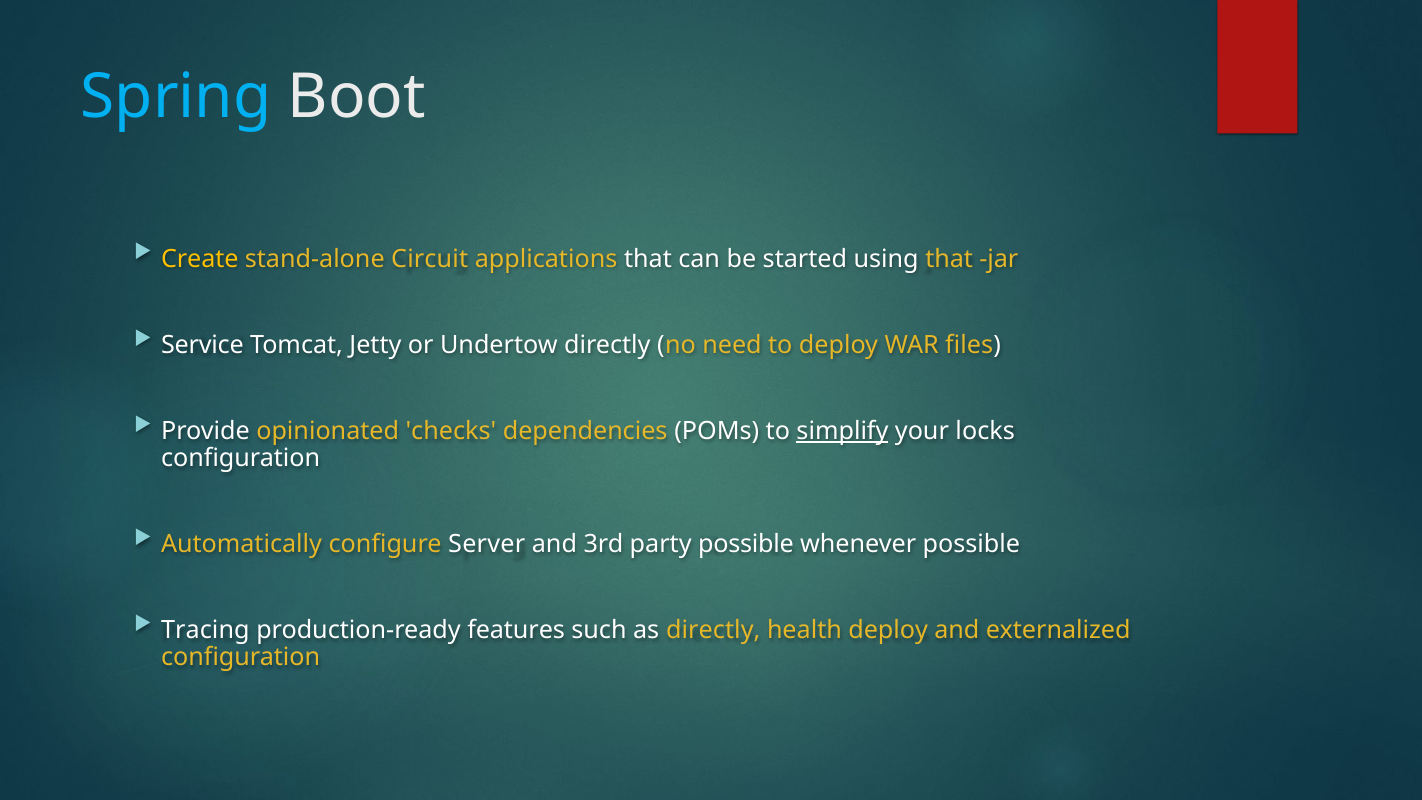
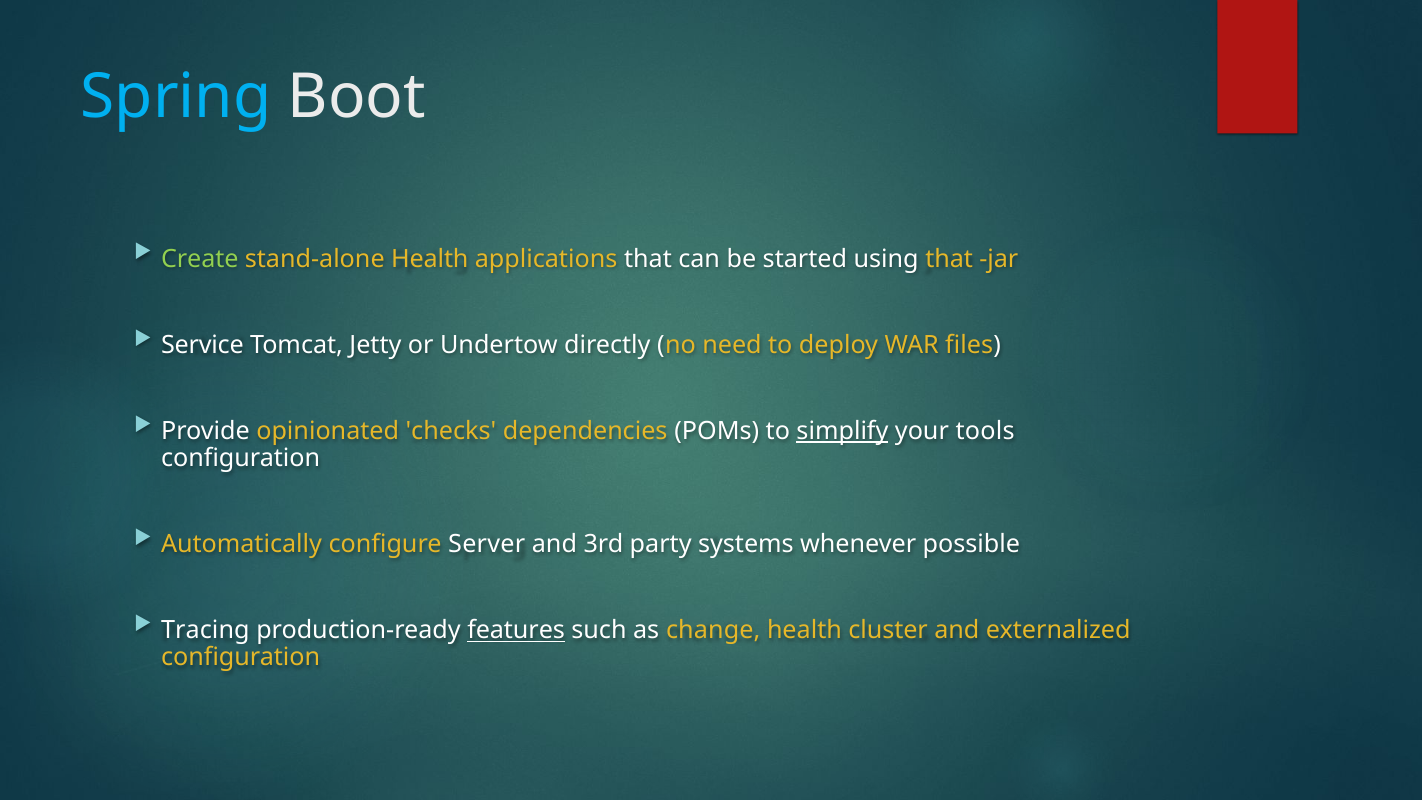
Create colour: yellow -> light green
stand-alone Circuit: Circuit -> Health
locks: locks -> tools
party possible: possible -> systems
features underline: none -> present
as directly: directly -> change
health deploy: deploy -> cluster
